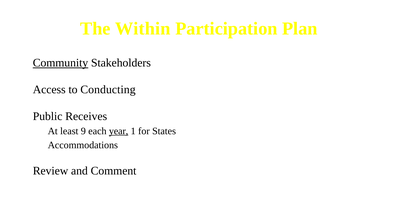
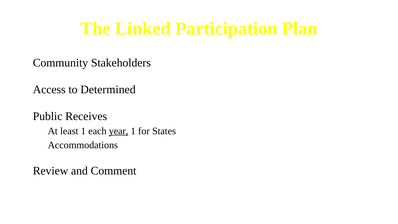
Within: Within -> Linked
Community underline: present -> none
Conducting: Conducting -> Determined
least 9: 9 -> 1
